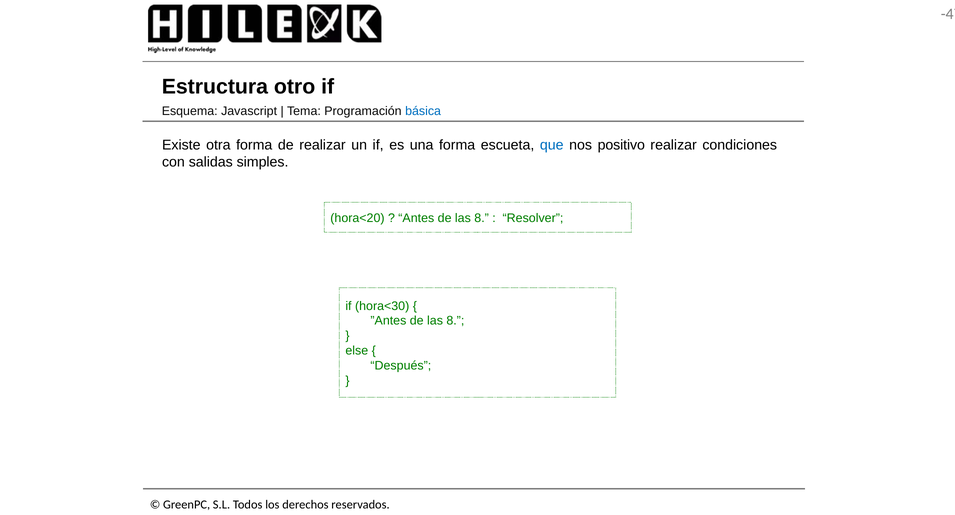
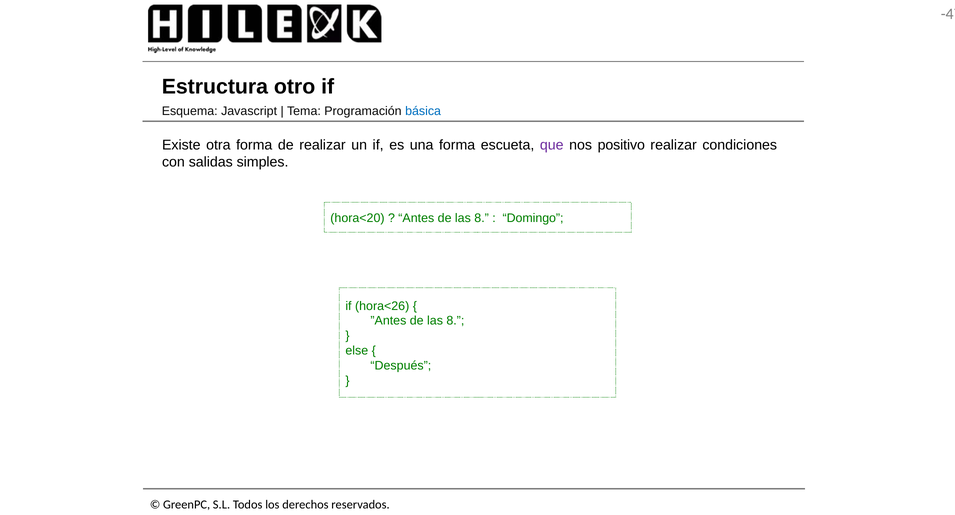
que colour: blue -> purple
Resolver: Resolver -> Domingo
hora<30: hora<30 -> hora<26
